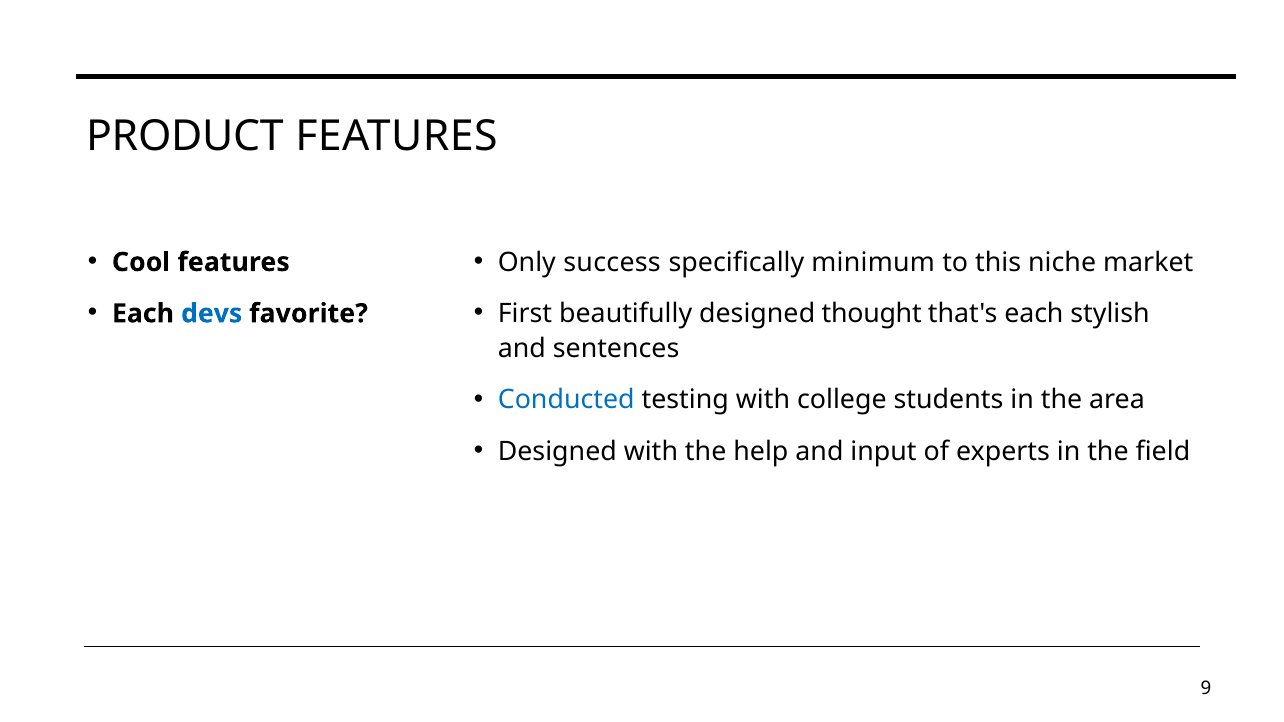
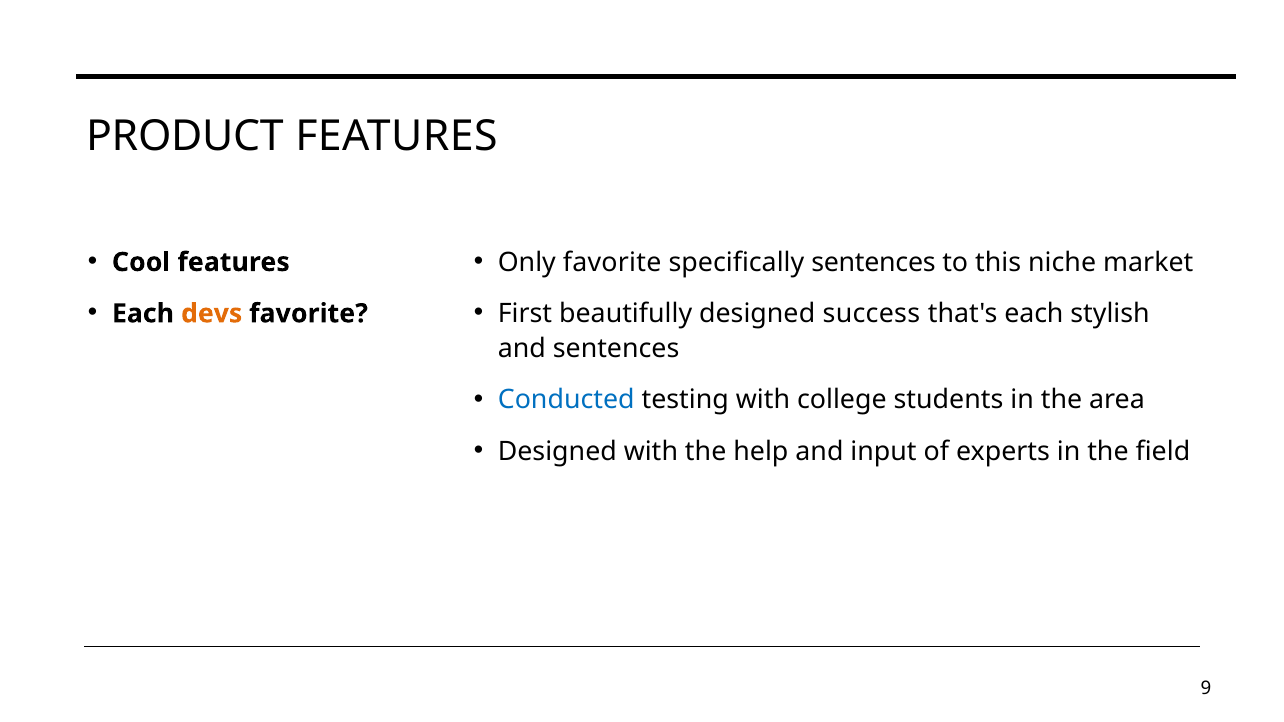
Only success: success -> favorite
specifically minimum: minimum -> sentences
devs colour: blue -> orange
thought: thought -> success
